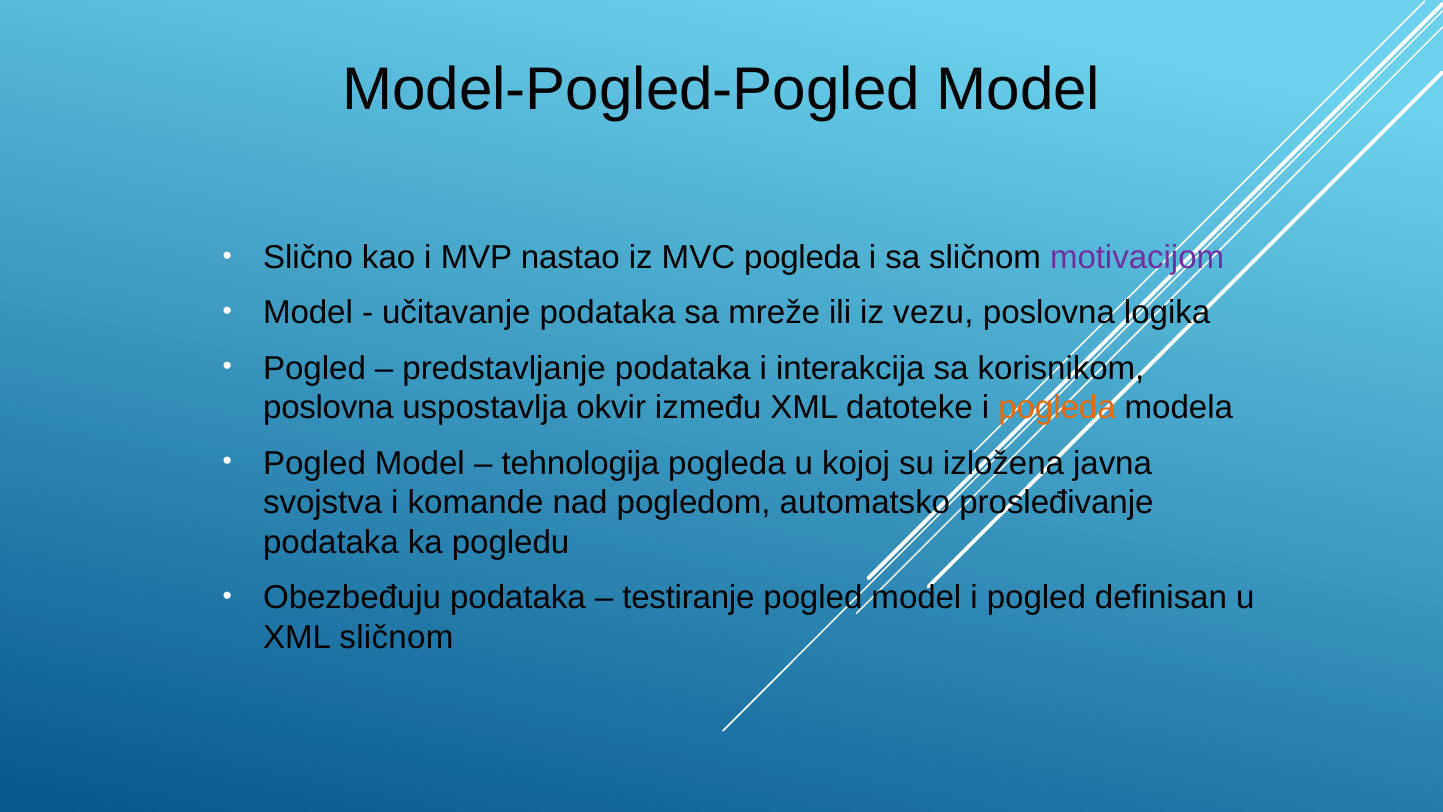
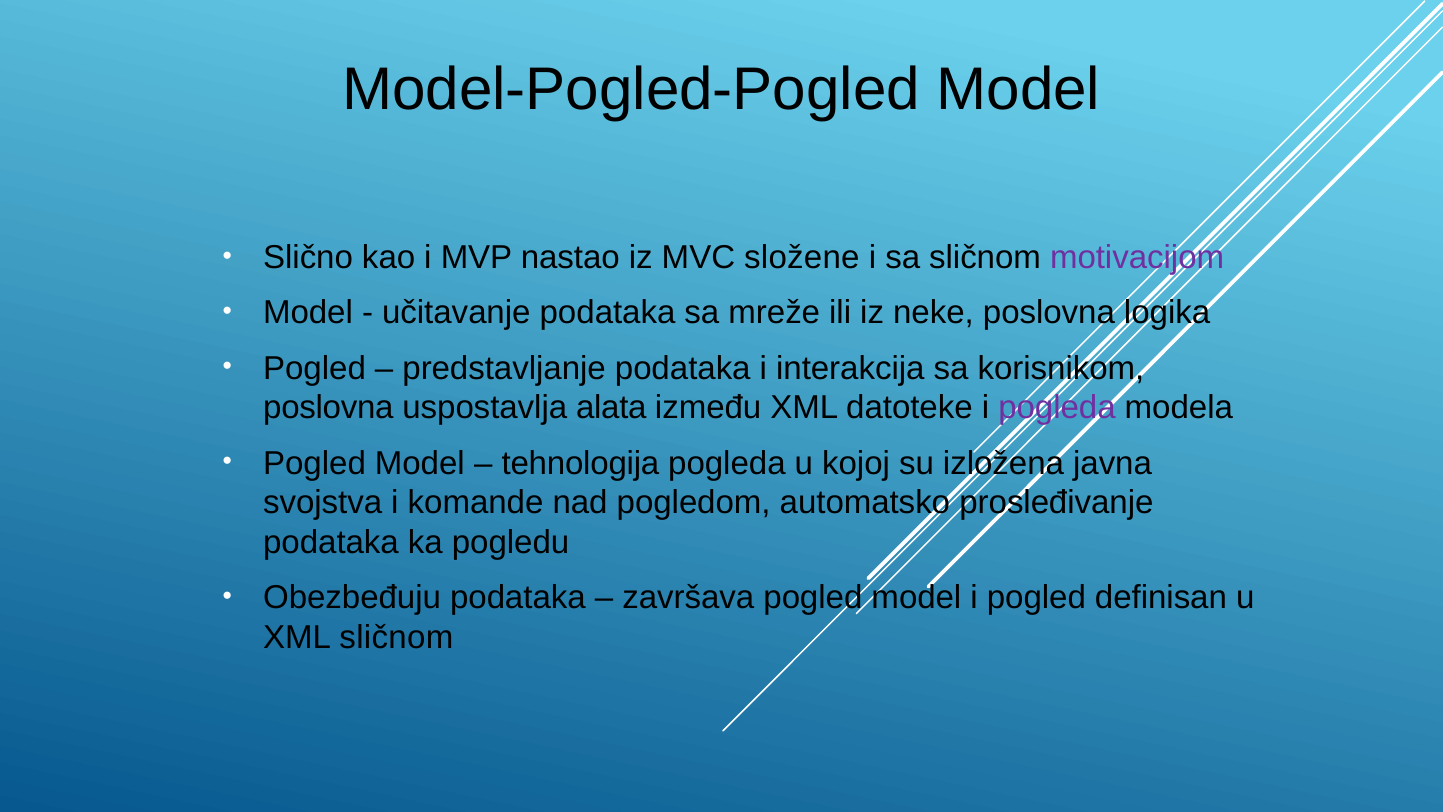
MVC pogleda: pogleda -> složene
vezu: vezu -> neke
okvir: okvir -> alata
pogleda at (1057, 408) colour: orange -> purple
testiranje: testiranje -> završava
